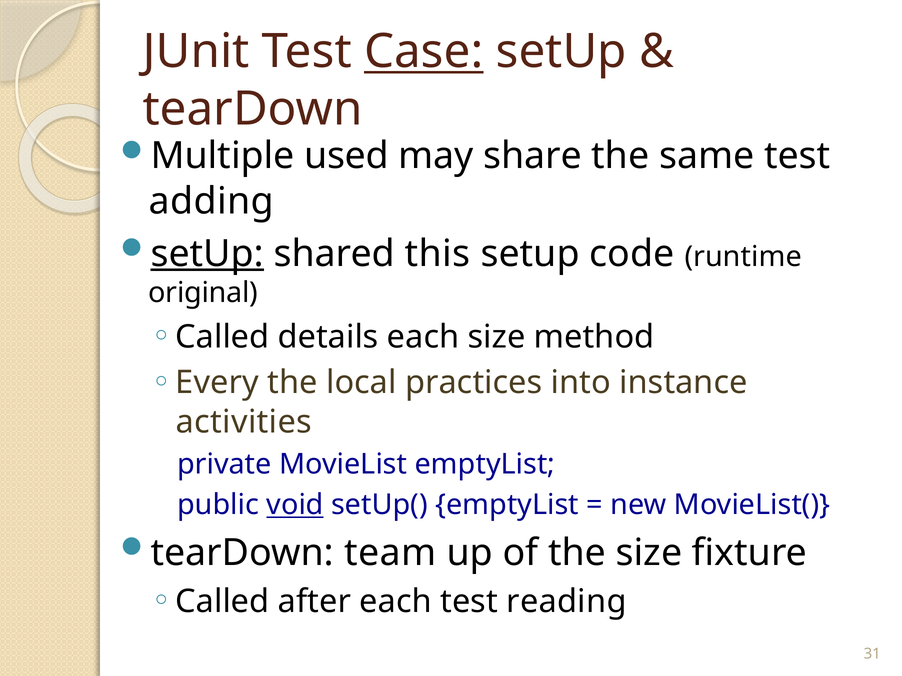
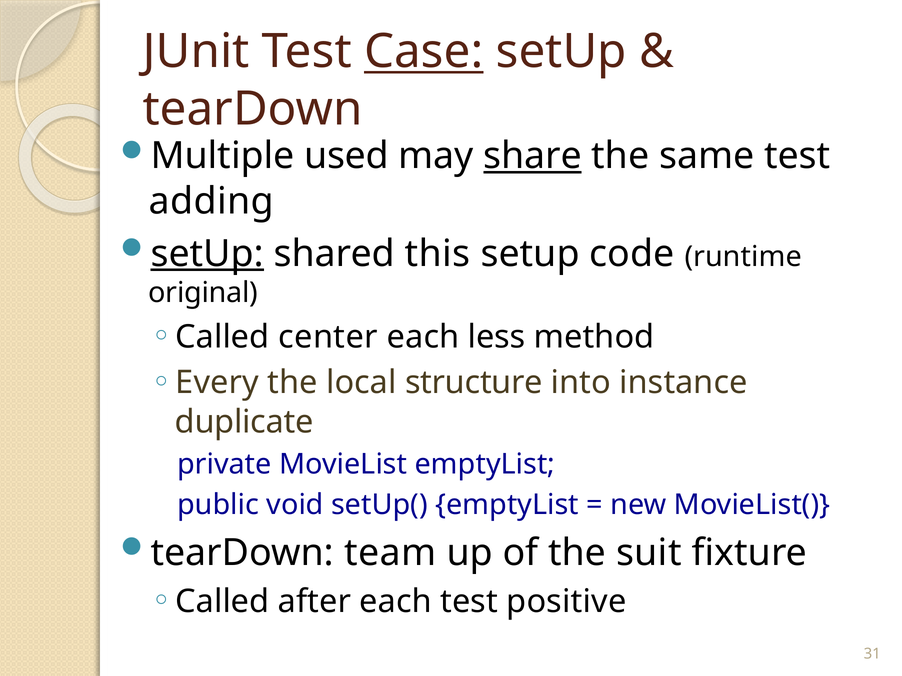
share underline: none -> present
details: details -> center
each size: size -> less
practices: practices -> structure
activities: activities -> duplicate
void underline: present -> none
the size: size -> suit
reading: reading -> positive
